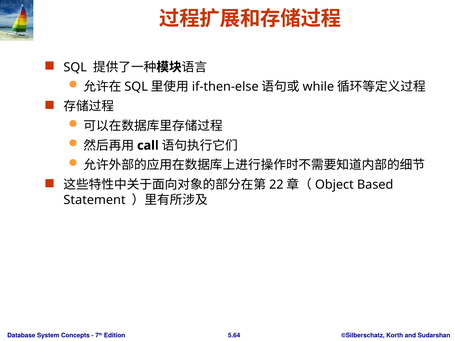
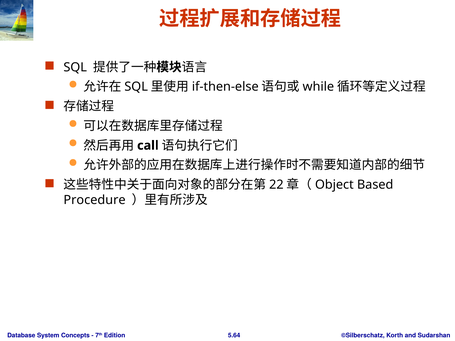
Statement: Statement -> Procedure
